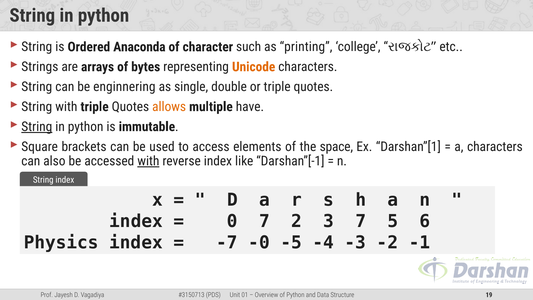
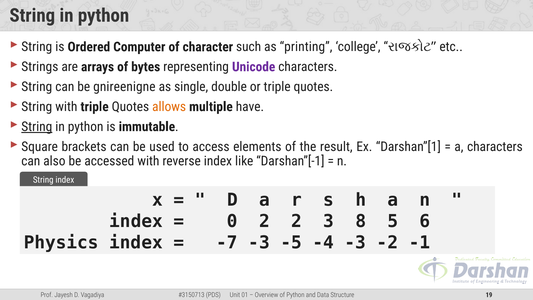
Anaconda: Anaconda -> Computer
Unicode colour: orange -> purple
enginnering: enginnering -> gnireenigne
space: space -> result
with at (148, 161) underline: present -> none
0 7: 7 -> 2
3 7: 7 -> 8
-7 -0: -0 -> -3
